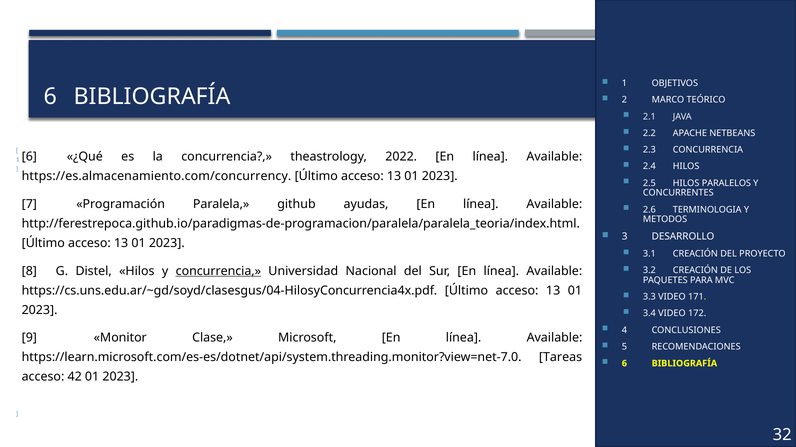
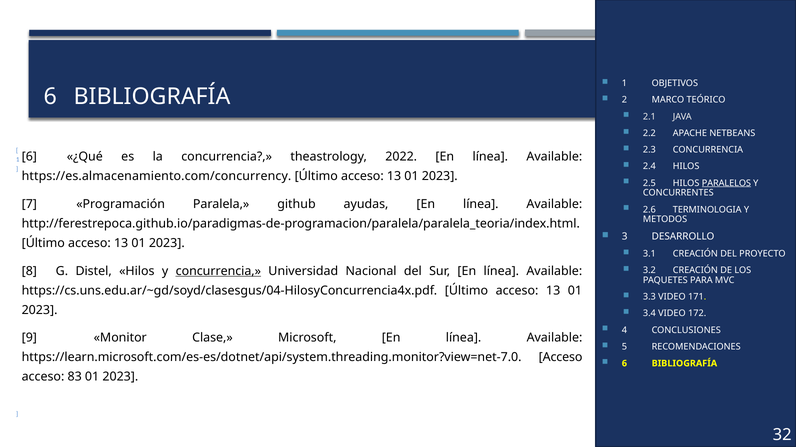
PARALELOS underline: none -> present
https://learn.microsoft.com/es-es/dotnet/api/system.threading.monitor?view=net-7.0 Tareas: Tareas -> Acceso
42: 42 -> 83
